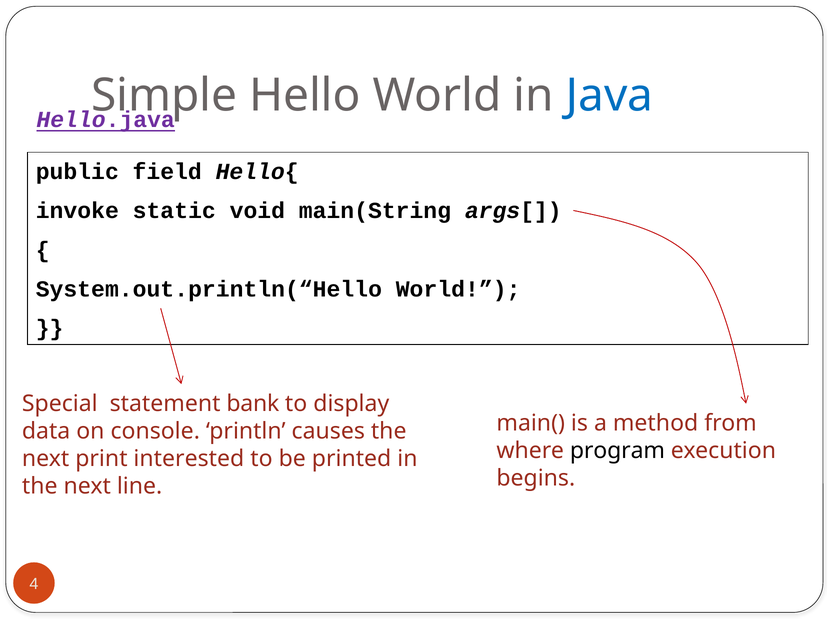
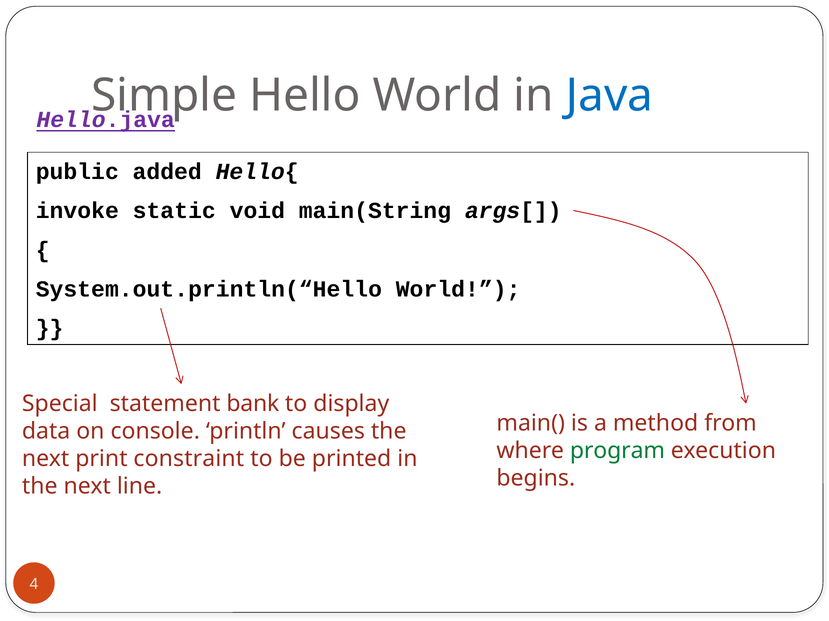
field: field -> added
program colour: black -> green
interested: interested -> constraint
